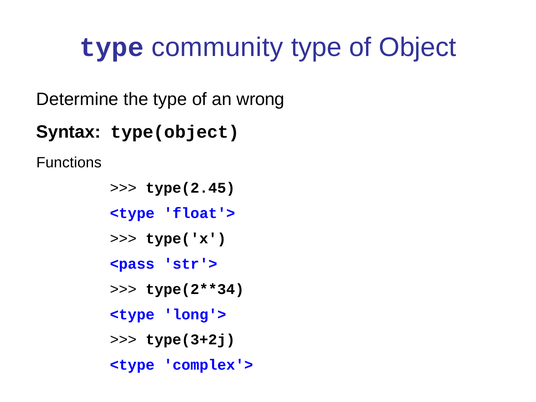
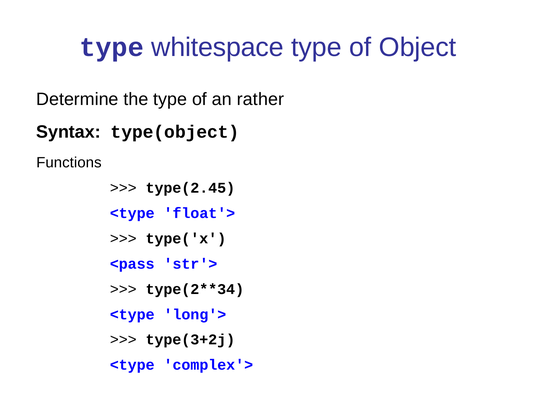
community: community -> whitespace
wrong: wrong -> rather
